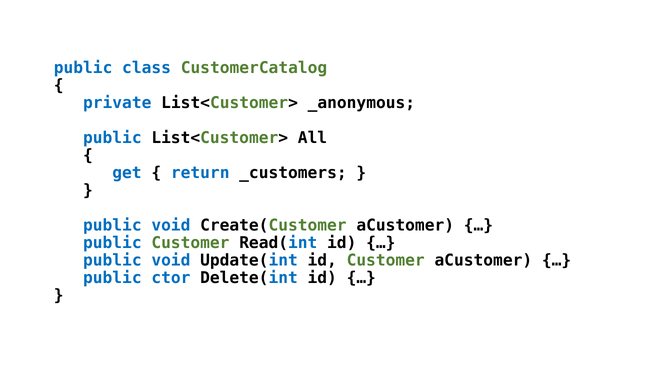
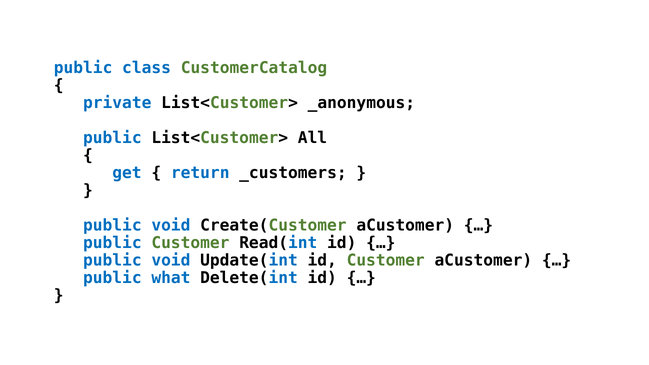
ctor: ctor -> what
